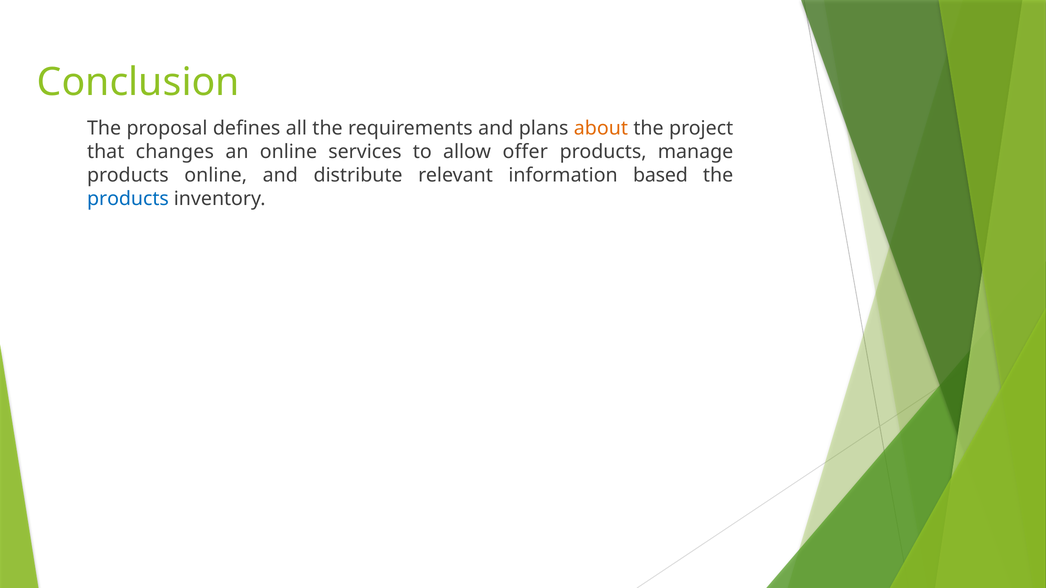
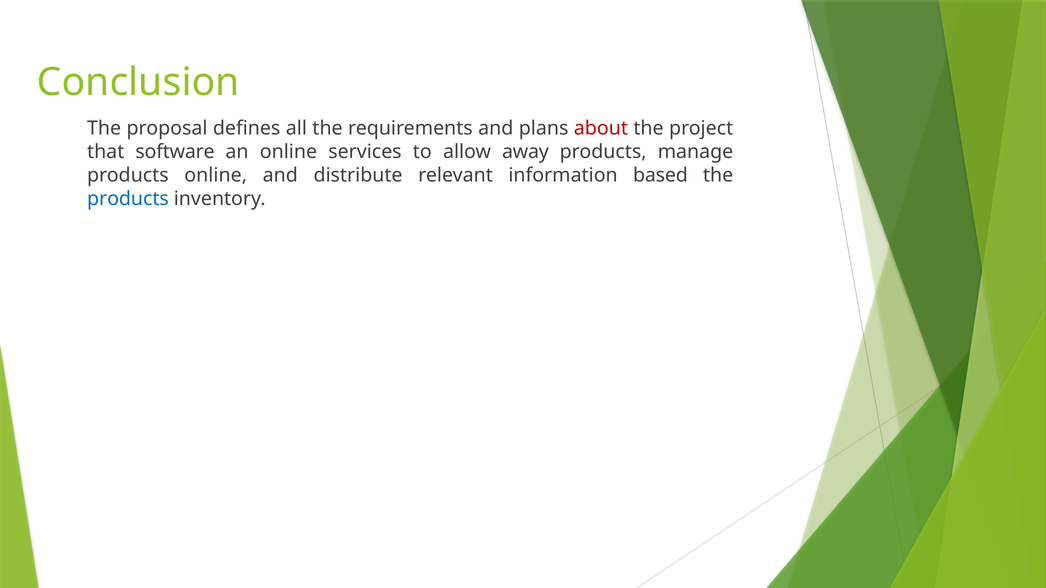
about colour: orange -> red
changes: changes -> software
offer: offer -> away
